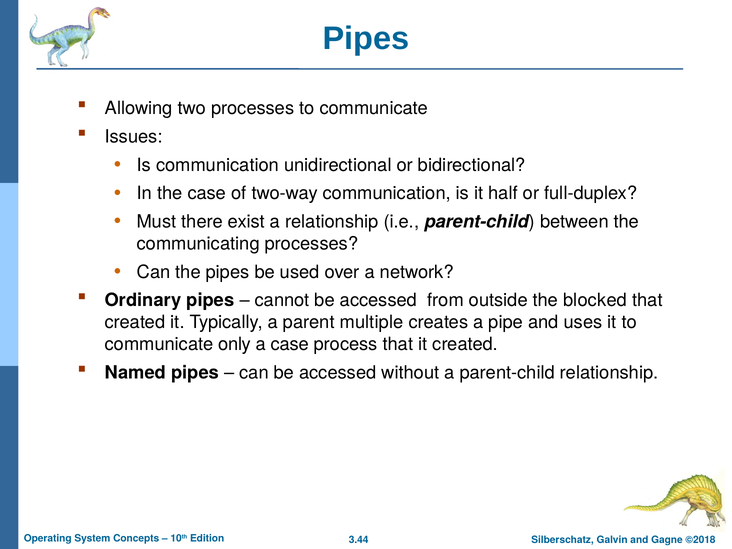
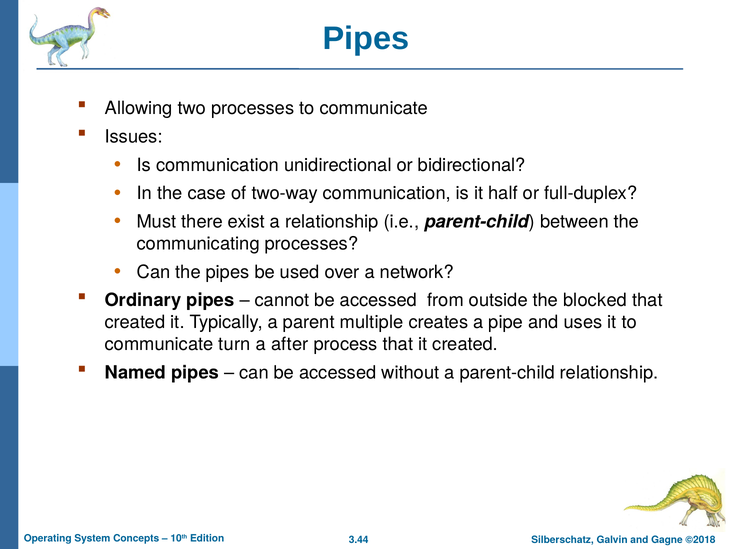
only: only -> turn
a case: case -> after
